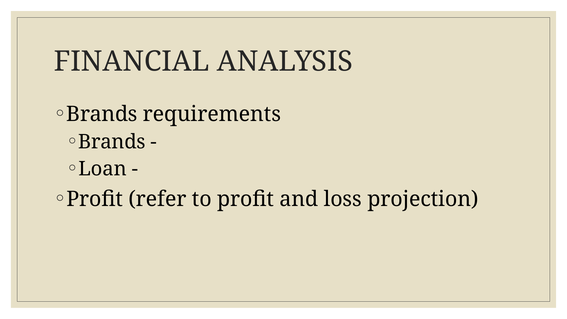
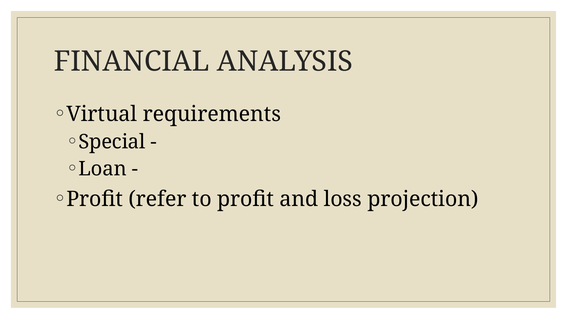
Brands at (102, 114): Brands -> Virtual
Brands at (112, 142): Brands -> Special
